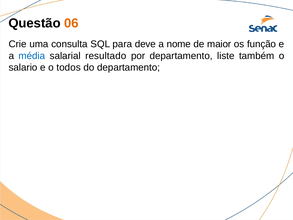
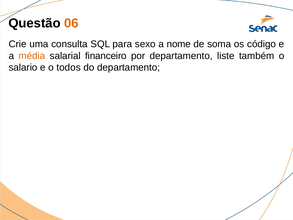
deve: deve -> sexo
maior: maior -> soma
função: função -> código
média colour: blue -> orange
resultado: resultado -> financeiro
